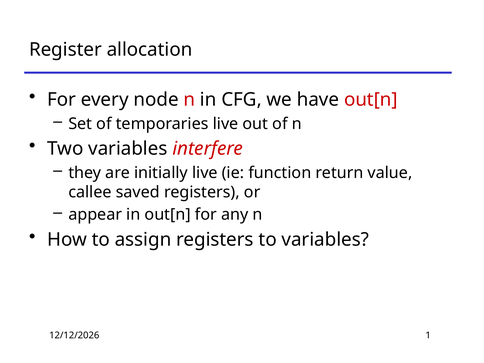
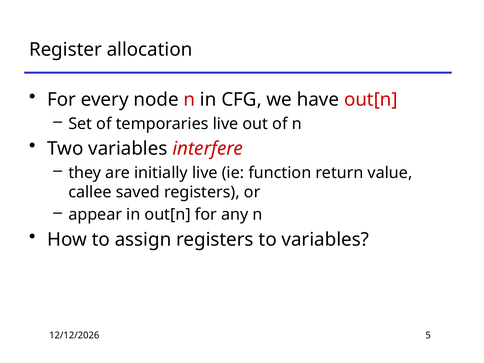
1: 1 -> 5
